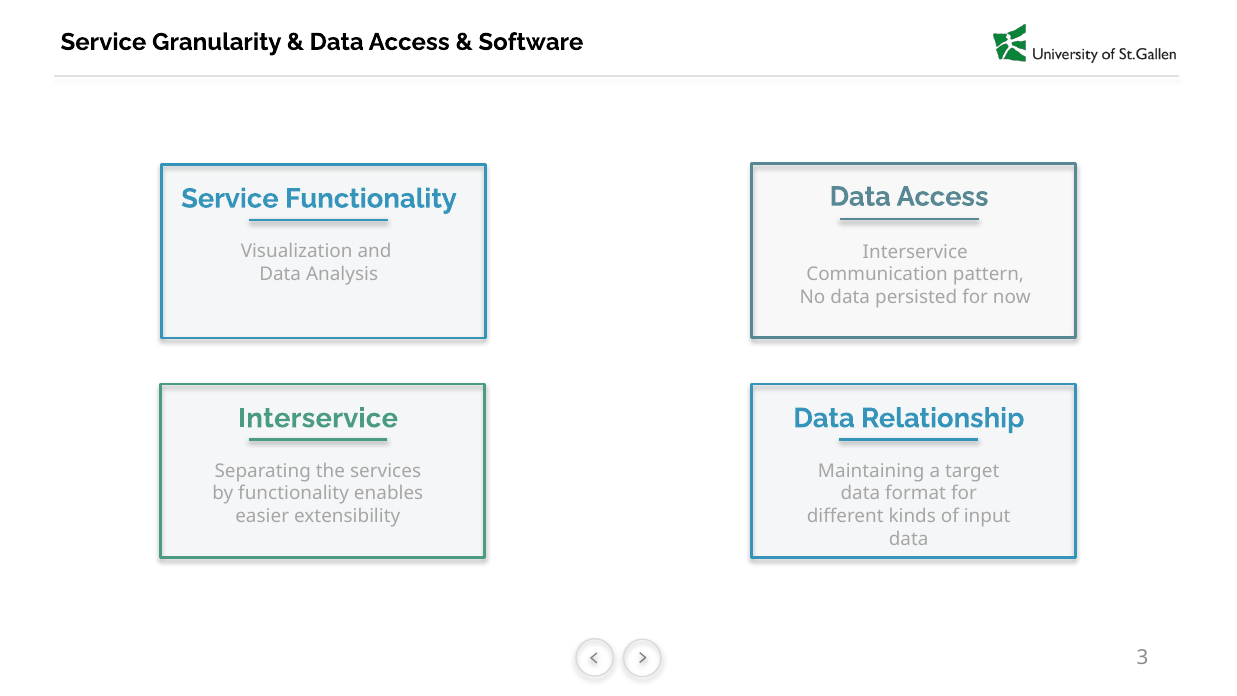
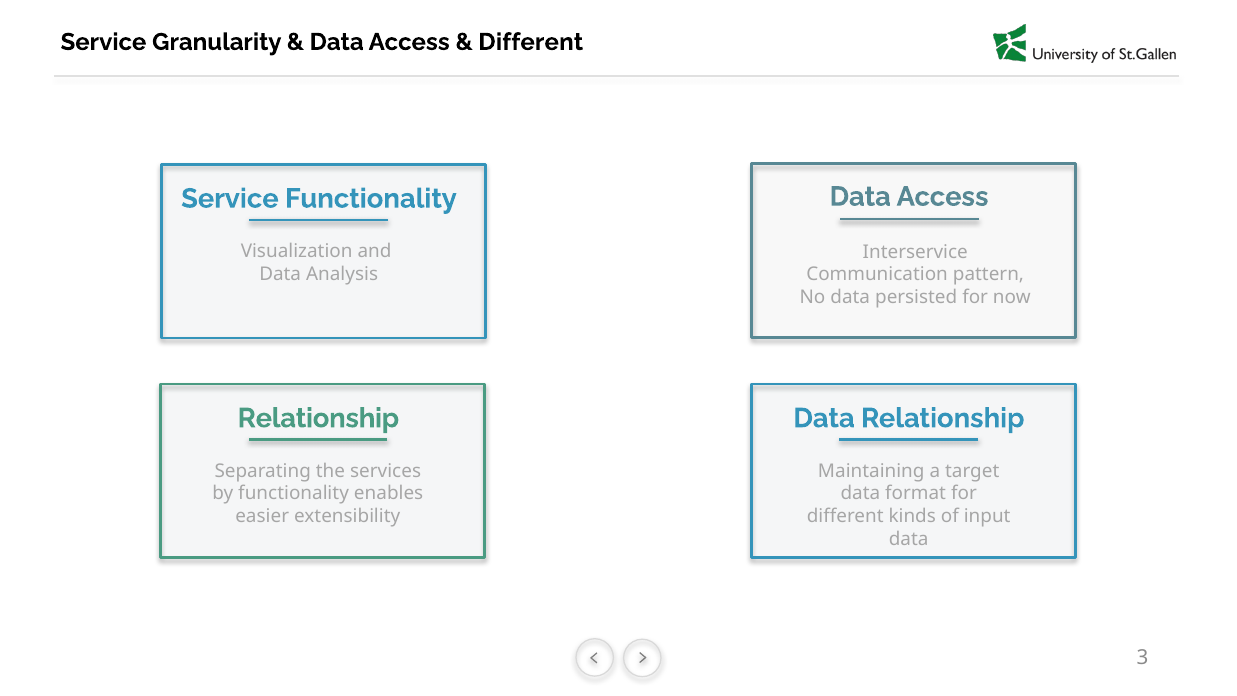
Software at (531, 42): Software -> Different
Interservice at (318, 418): Interservice -> Relationship
